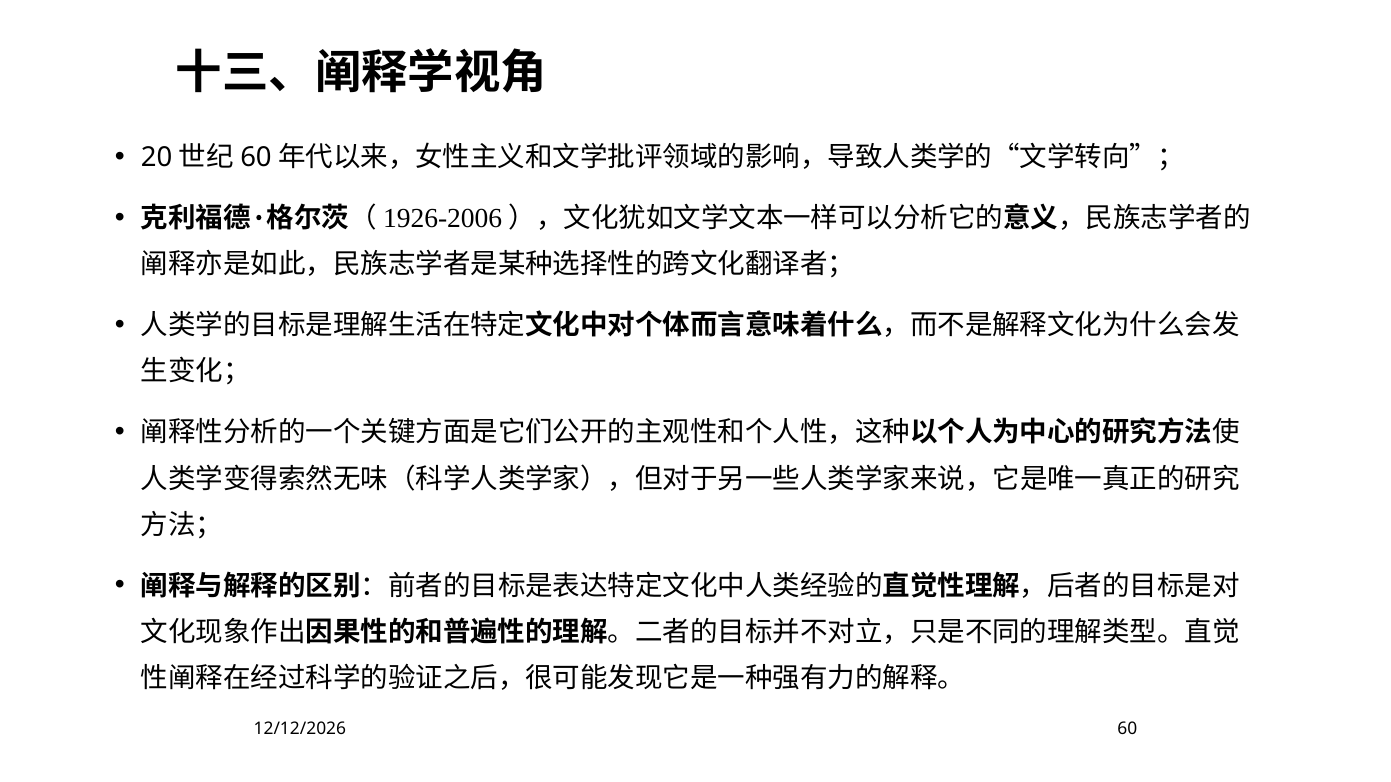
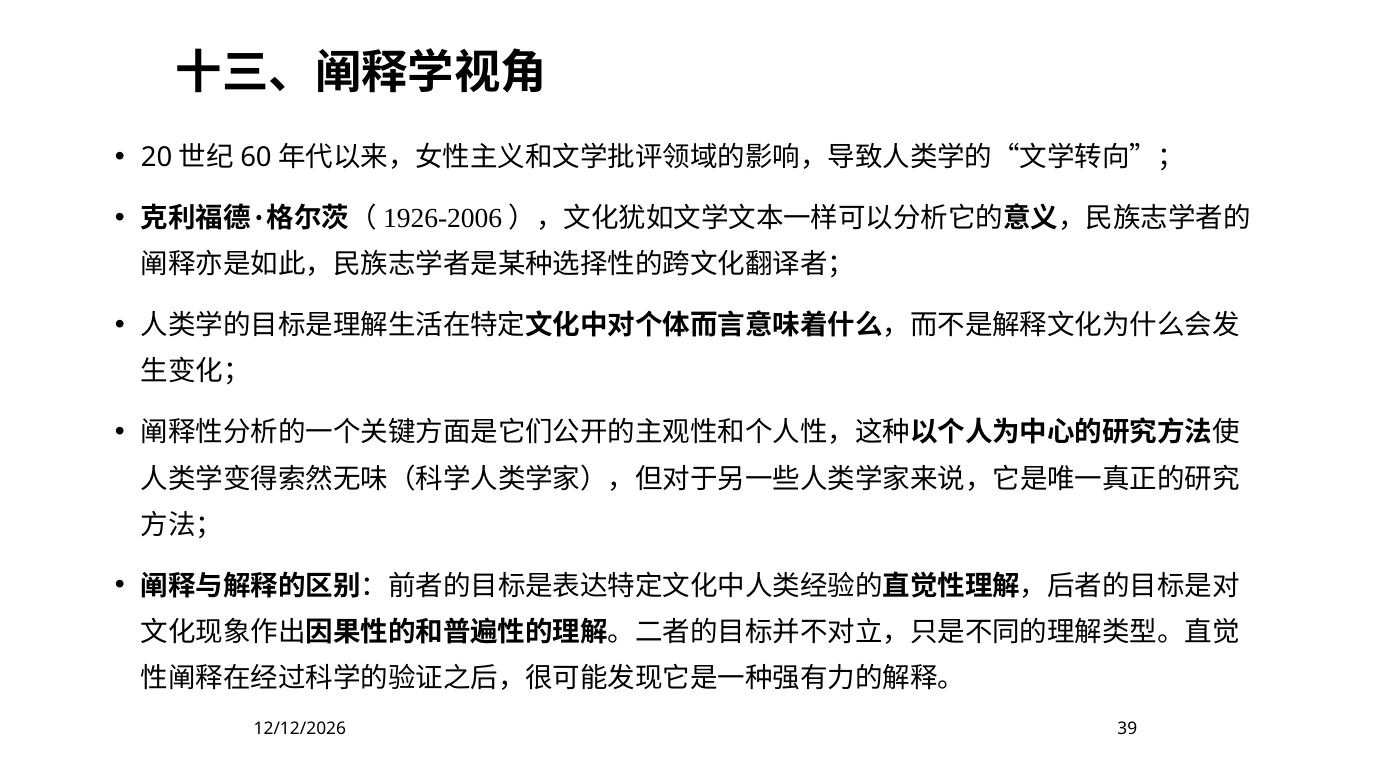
60 at (1127, 729): 60 -> 39
